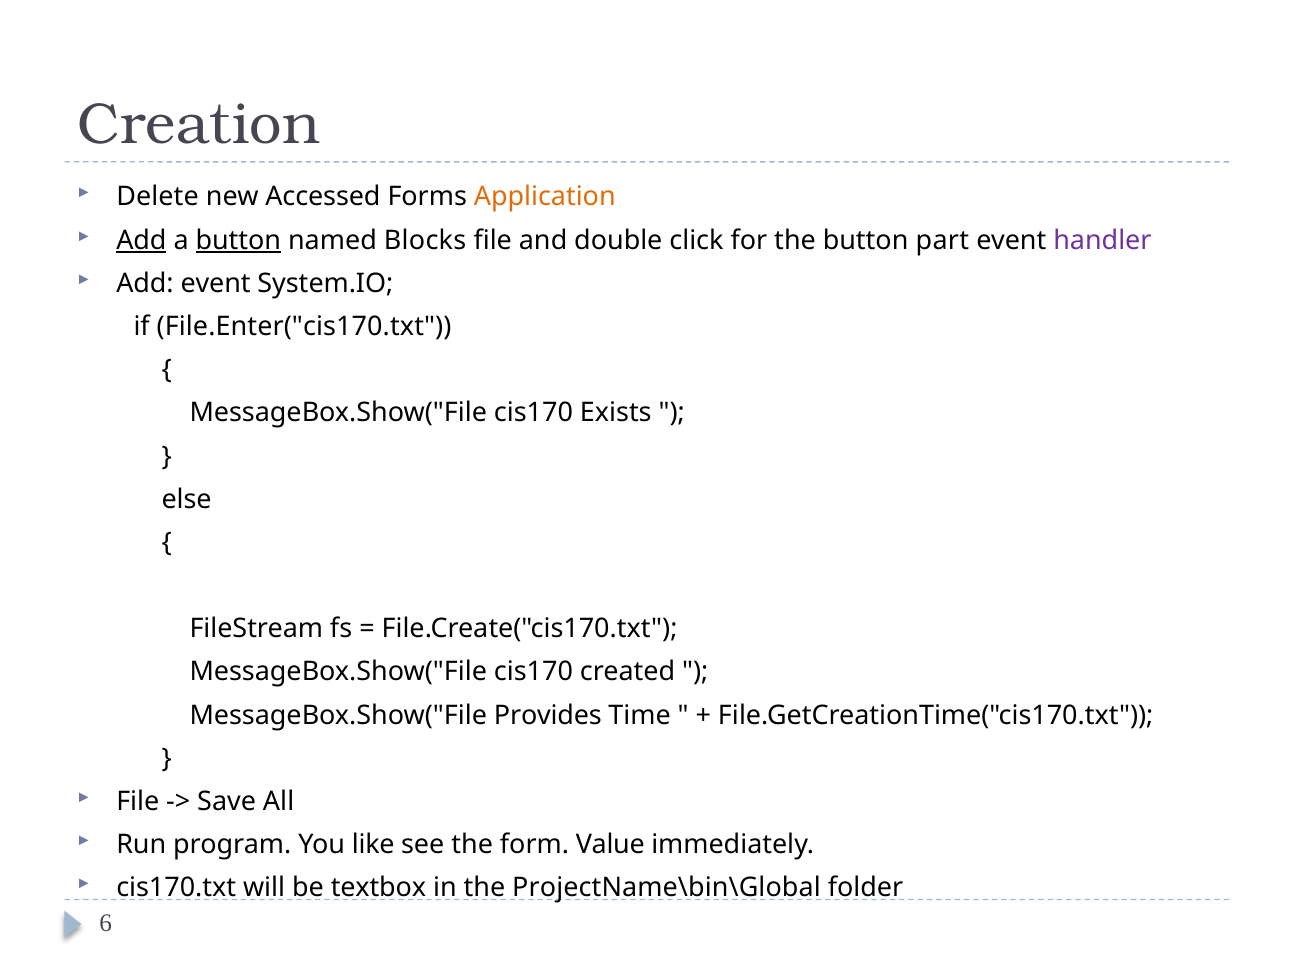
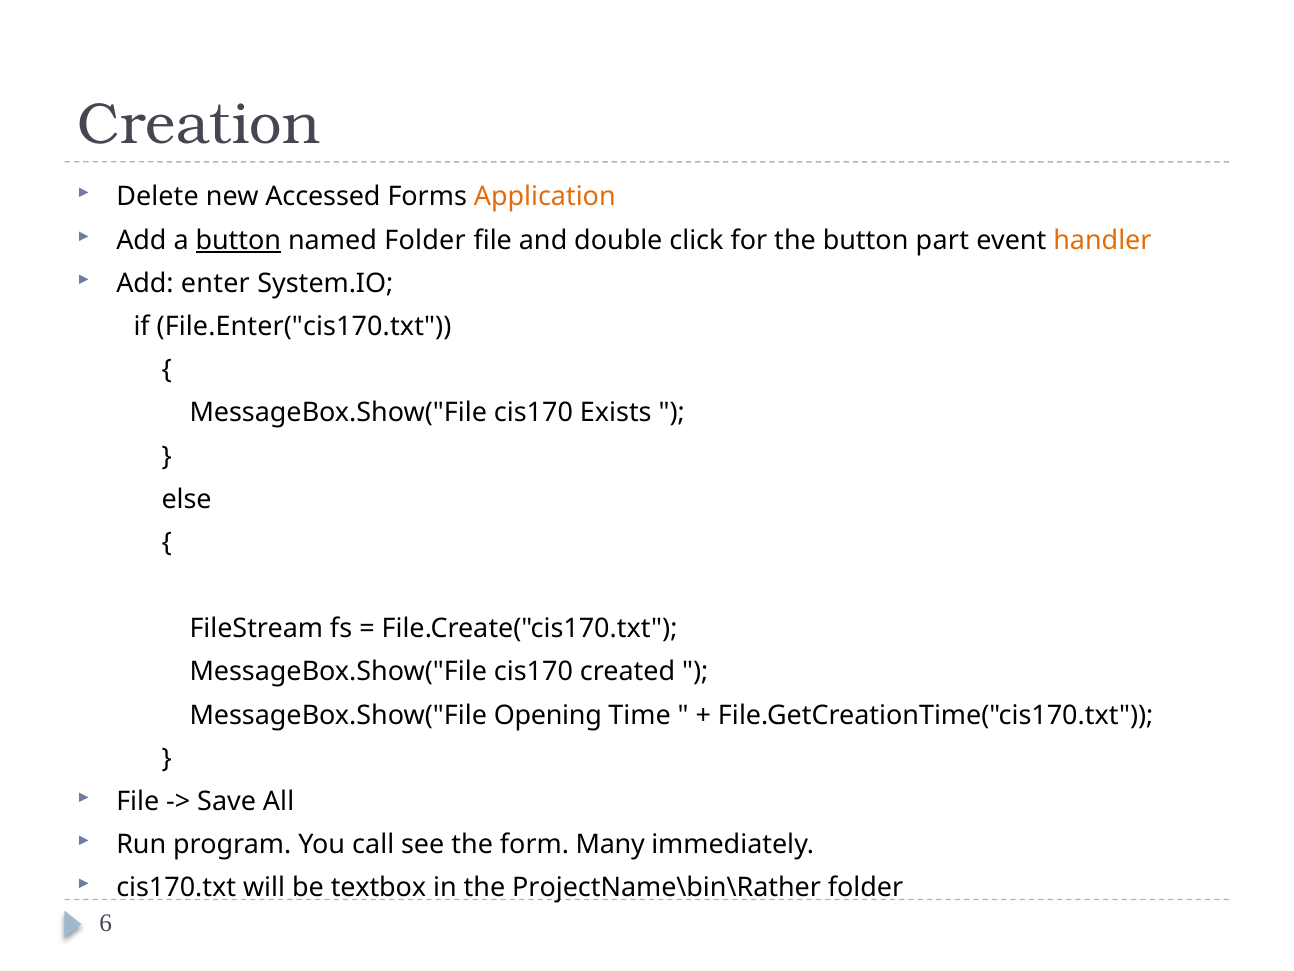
Add at (141, 240) underline: present -> none
named Blocks: Blocks -> Folder
handler colour: purple -> orange
Add event: event -> enter
Provides: Provides -> Opening
like: like -> call
Value: Value -> Many
ProjectName\bin\Global: ProjectName\bin\Global -> ProjectName\bin\Rather
